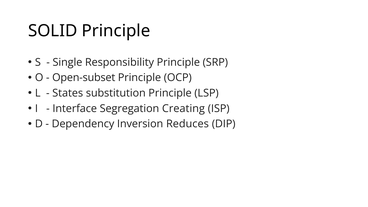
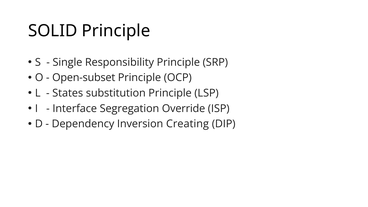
Creating: Creating -> Override
Reduces: Reduces -> Creating
